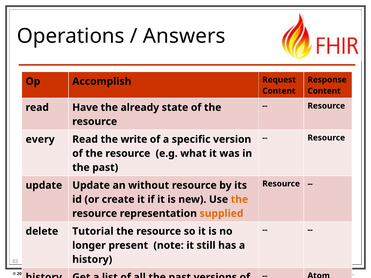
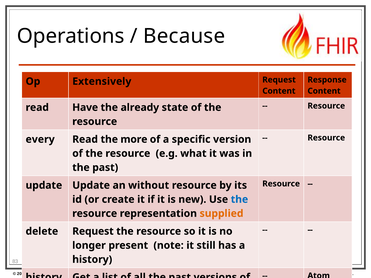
Answers: Answers -> Because
Accomplish: Accomplish -> Extensively
write: write -> more
the at (239, 200) colour: orange -> blue
delete Tutorial: Tutorial -> Request
